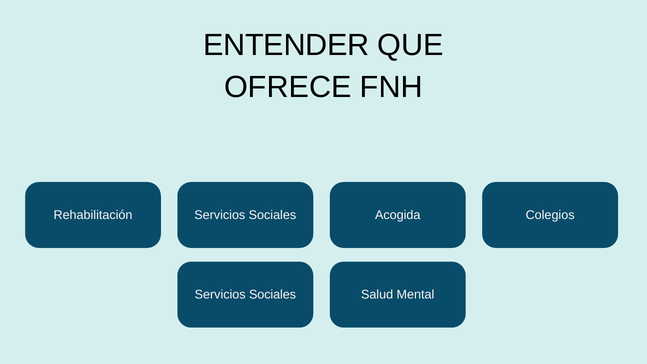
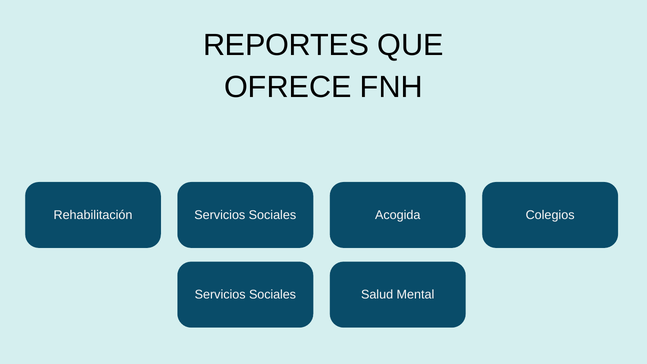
ENTENDER: ENTENDER -> REPORTES
